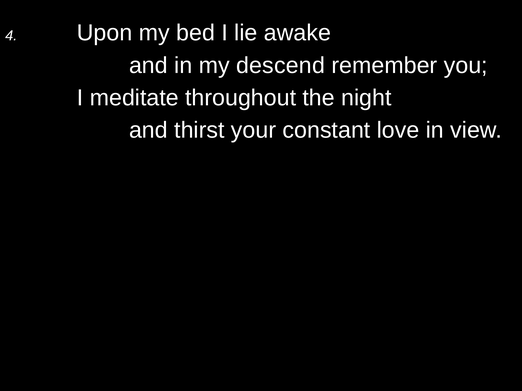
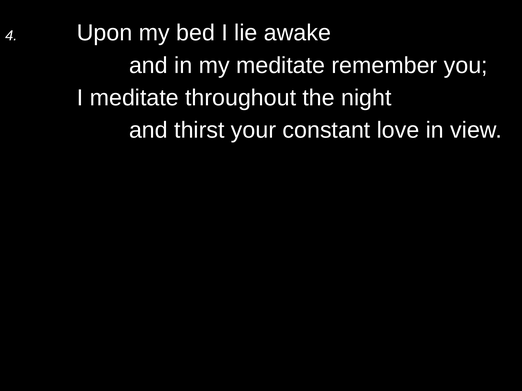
my descend: descend -> meditate
